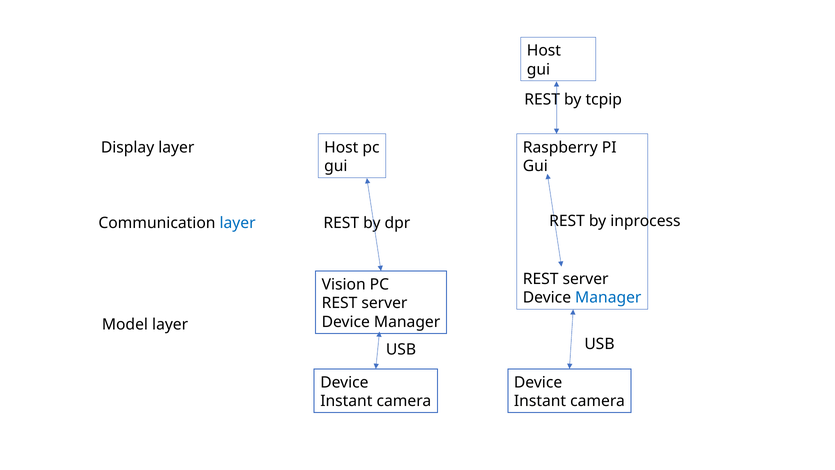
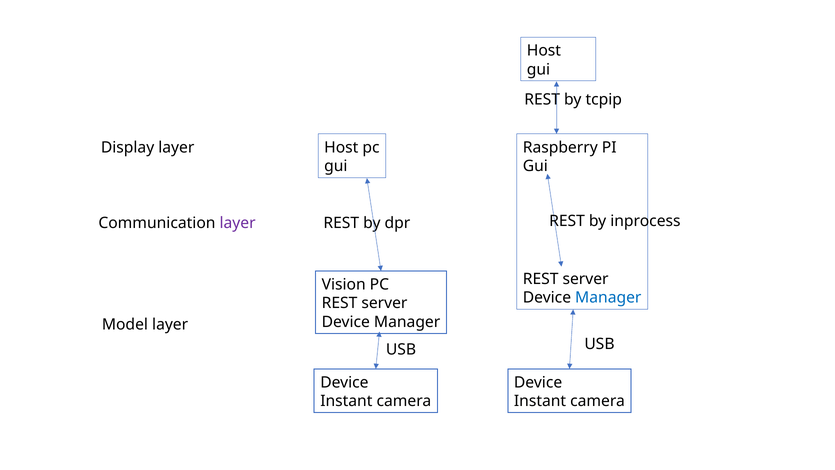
layer at (238, 223) colour: blue -> purple
